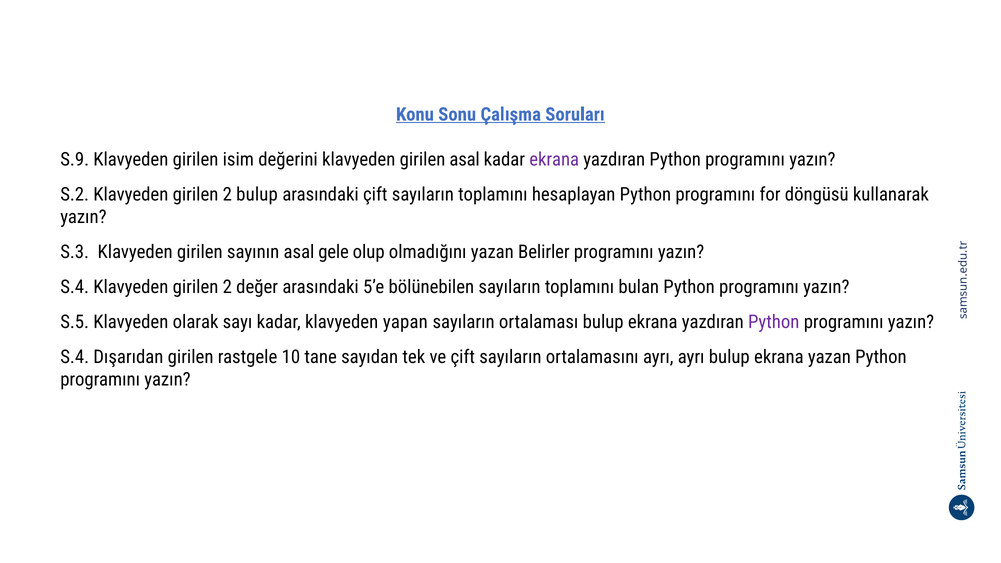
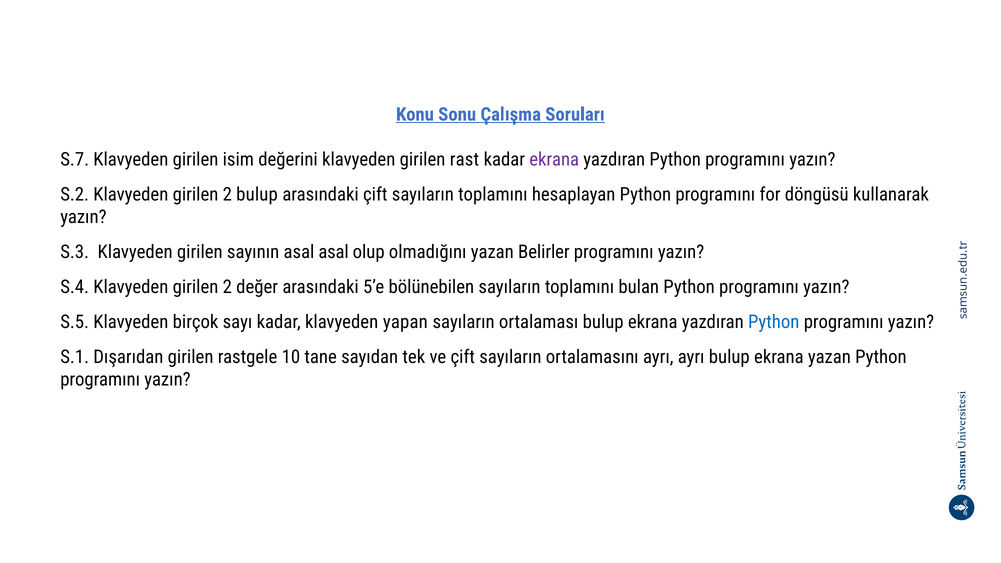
S.9: S.9 -> S.7
girilen asal: asal -> rast
asal gele: gele -> asal
olarak: olarak -> birçok
Python at (774, 322) colour: purple -> blue
S.4 at (75, 357): S.4 -> S.1
